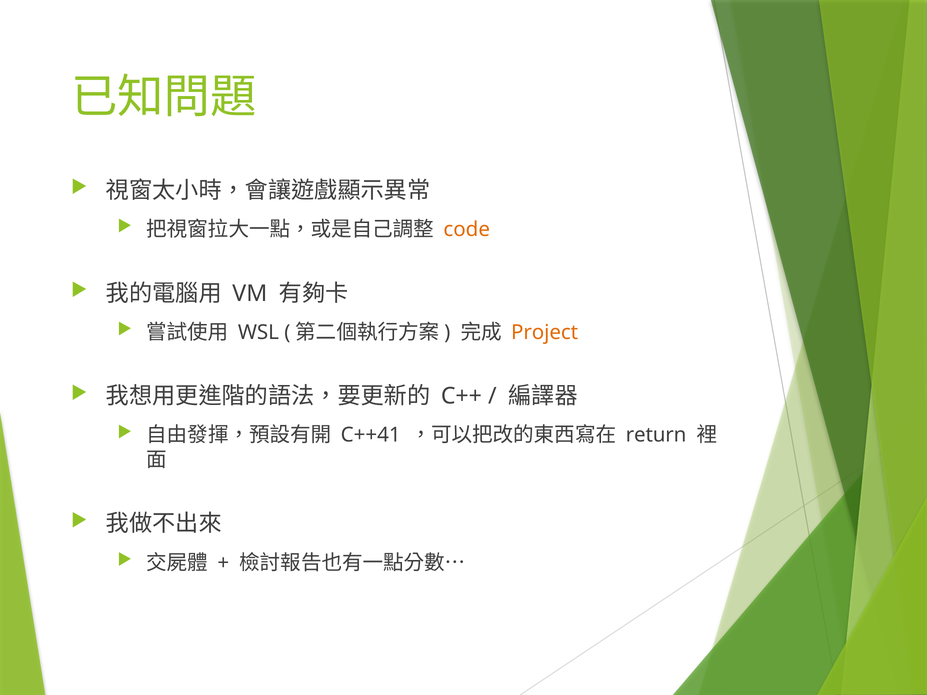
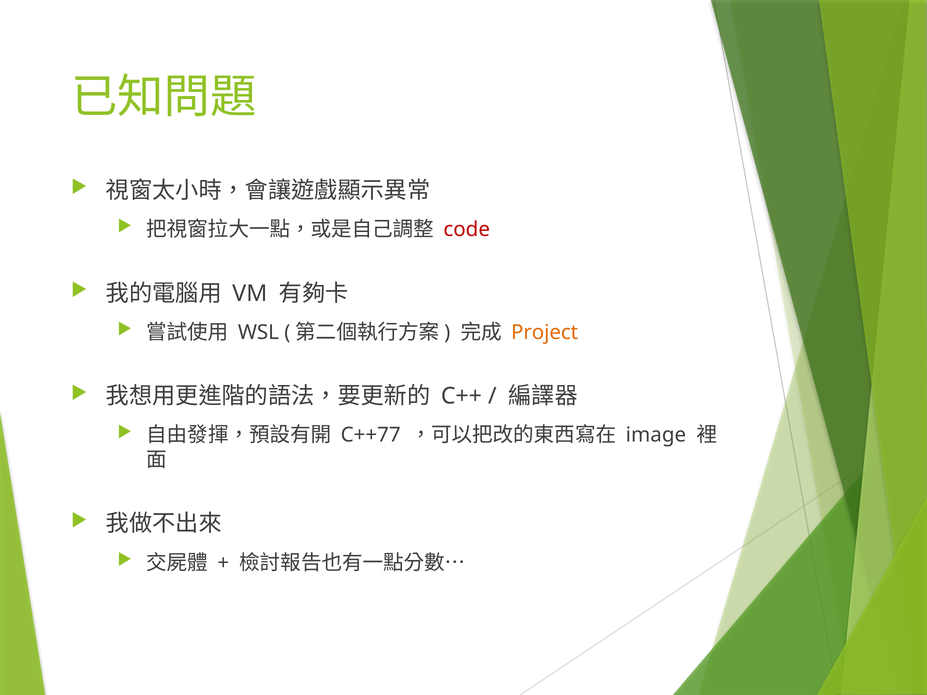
code colour: orange -> red
C++41: C++41 -> C++77
return: return -> image
